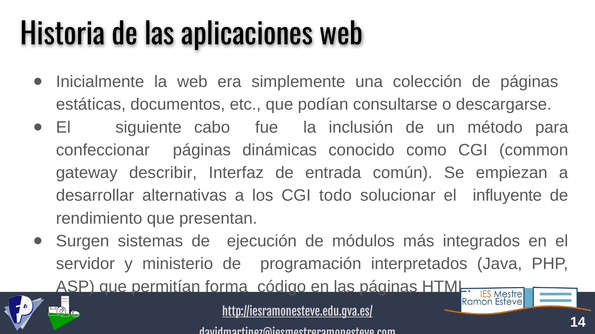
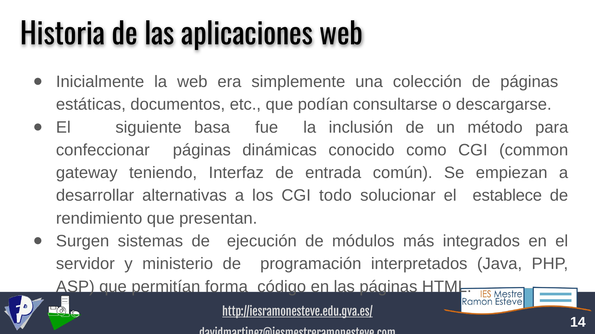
cabo: cabo -> basa
describir: describir -> teniendo
influyente: influyente -> establece
